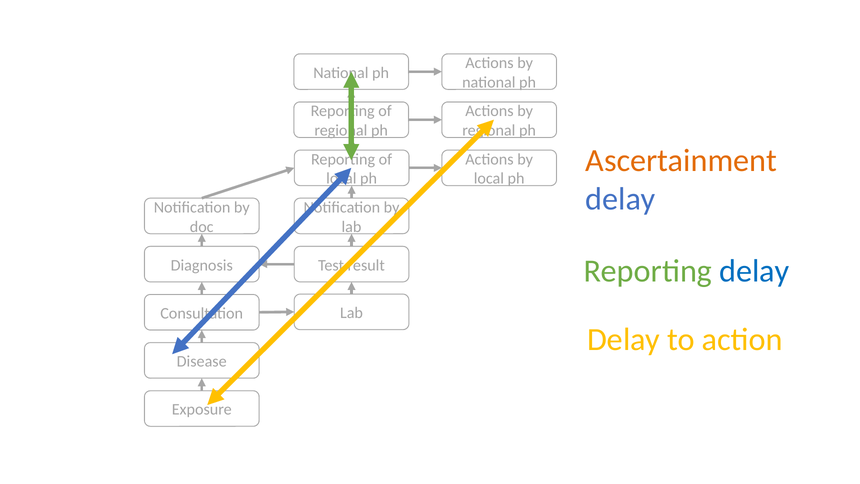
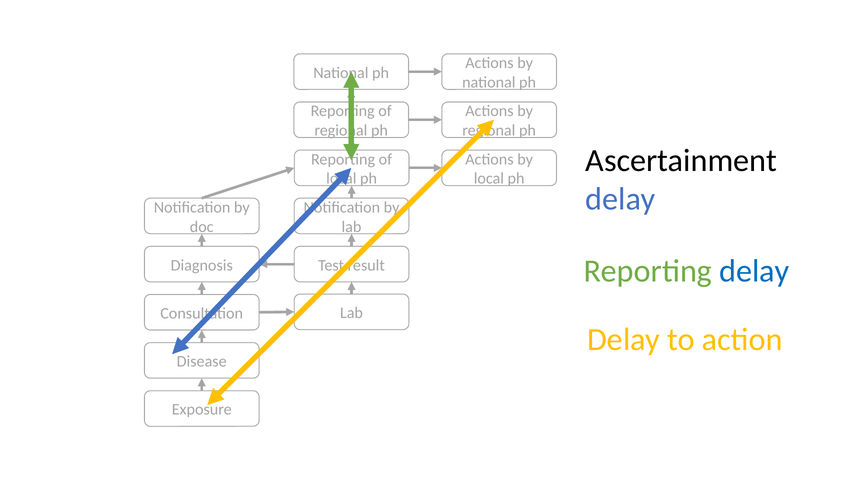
Ascertainment colour: orange -> black
